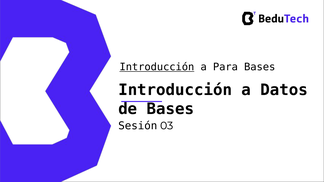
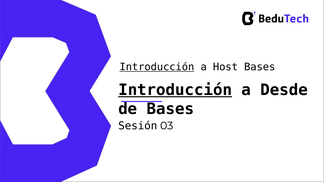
Para: Para -> Host
Introducción at (175, 90) underline: none -> present
Datos: Datos -> Desde
